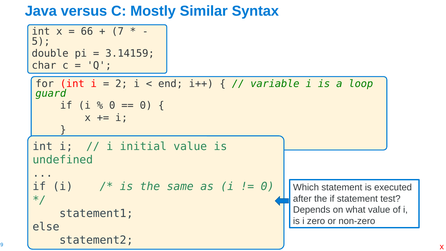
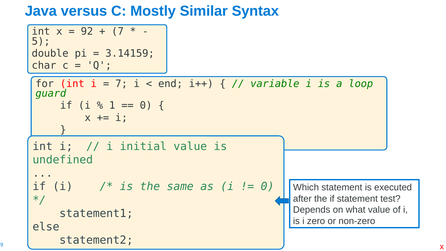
66: 66 -> 92
2 at (121, 84): 2 -> 7
0 at (112, 106): 0 -> 1
